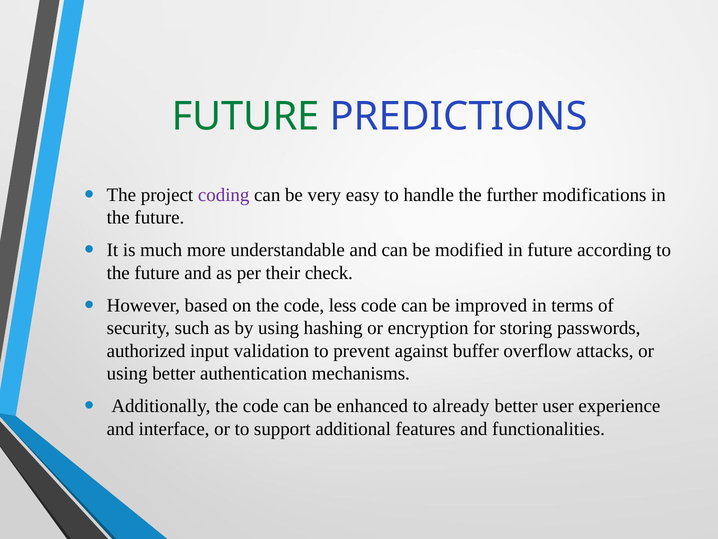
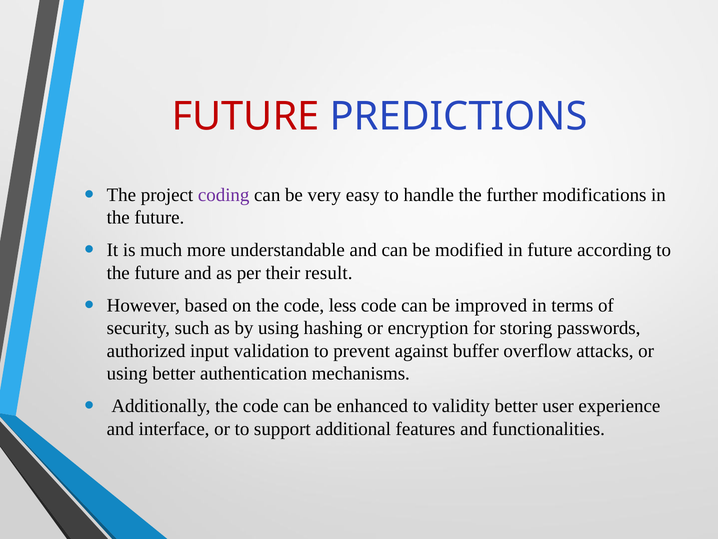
FUTURE at (246, 116) colour: green -> red
check: check -> result
already: already -> validity
